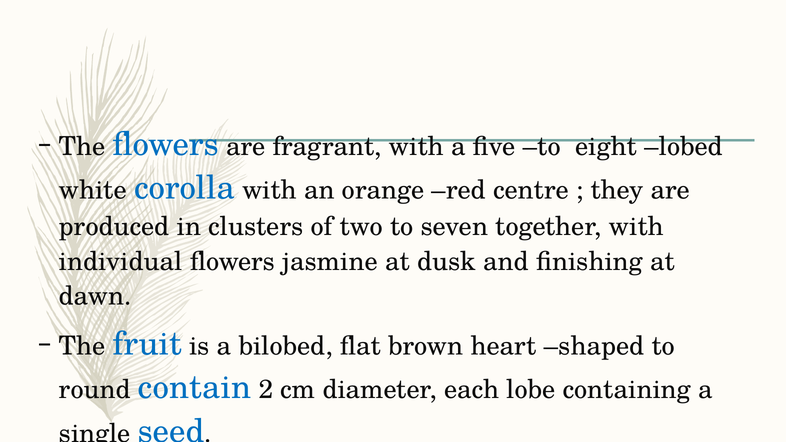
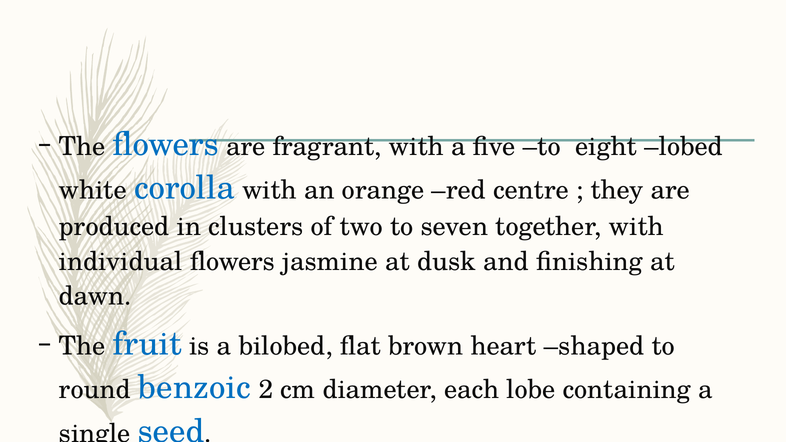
contain: contain -> benzoic
